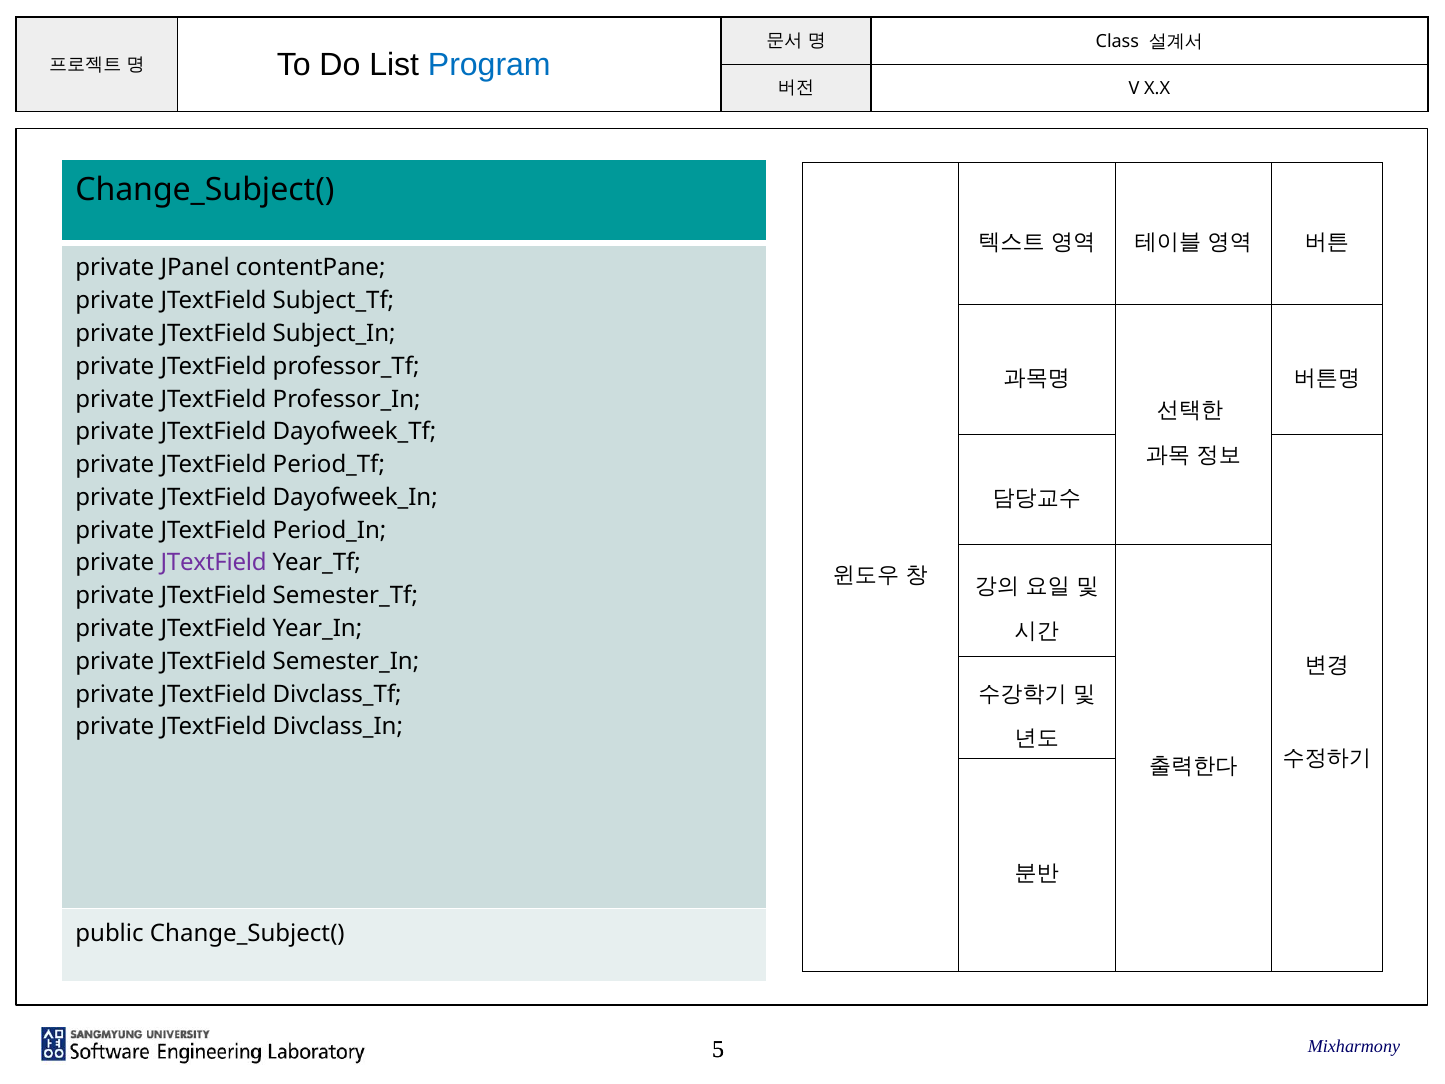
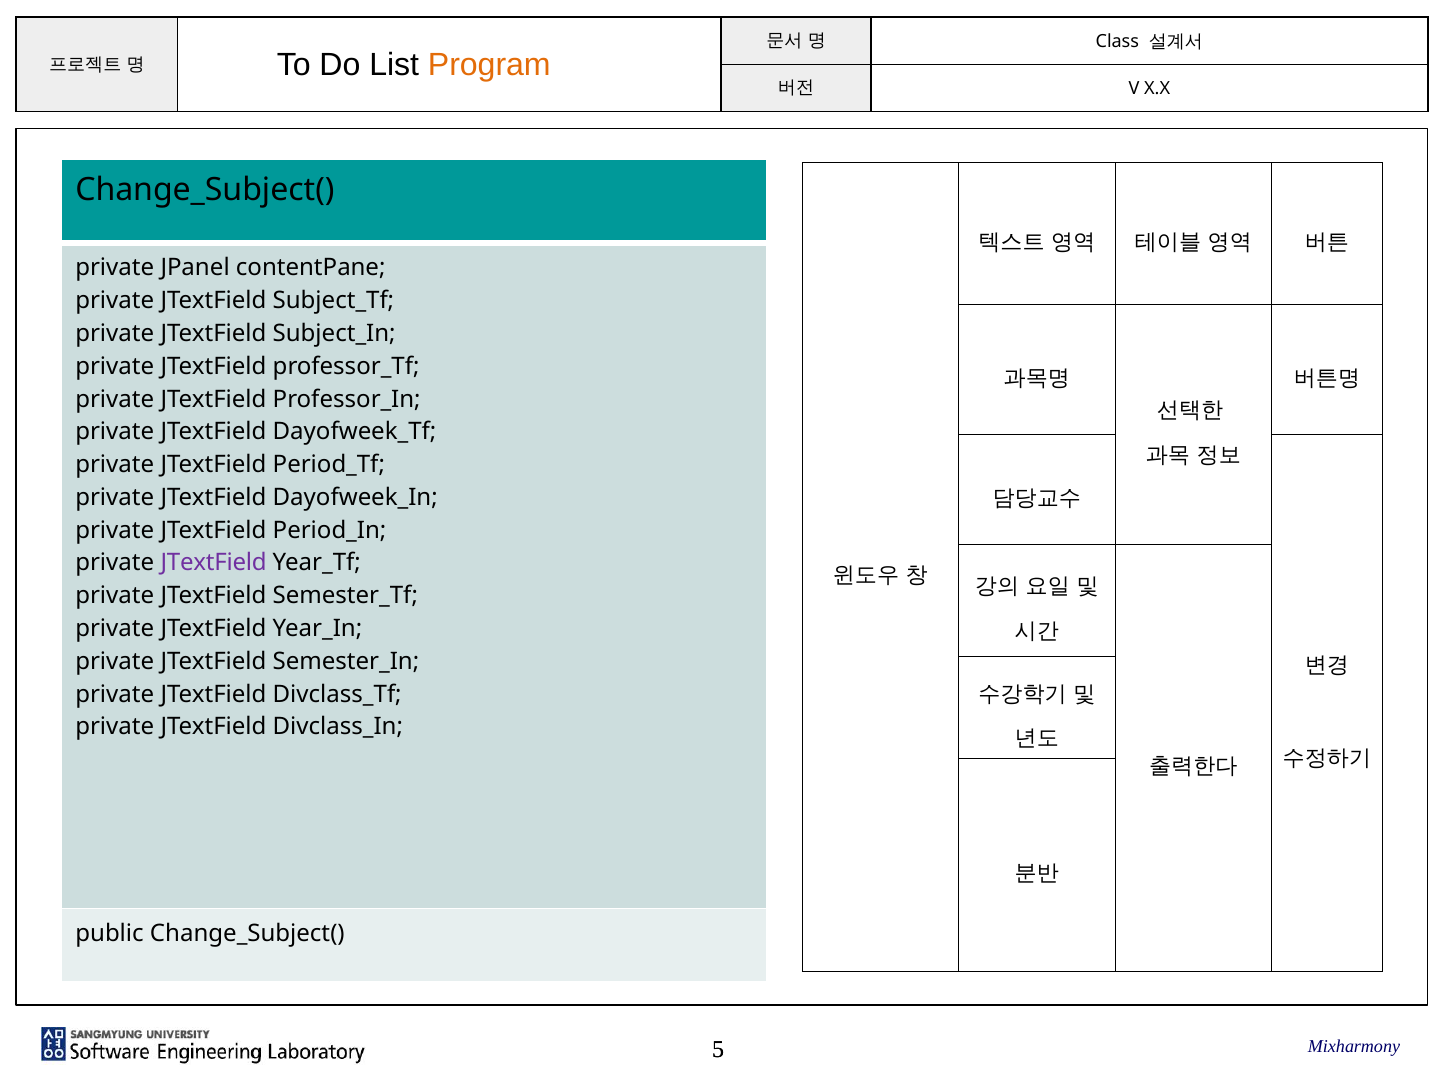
Program colour: blue -> orange
